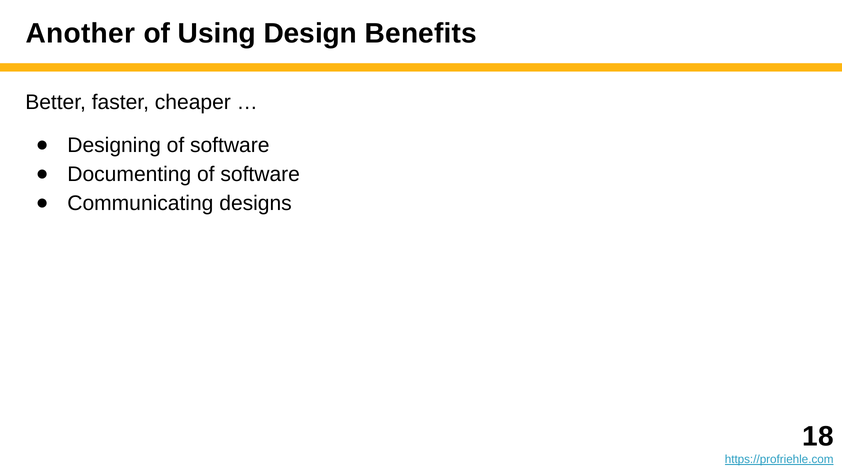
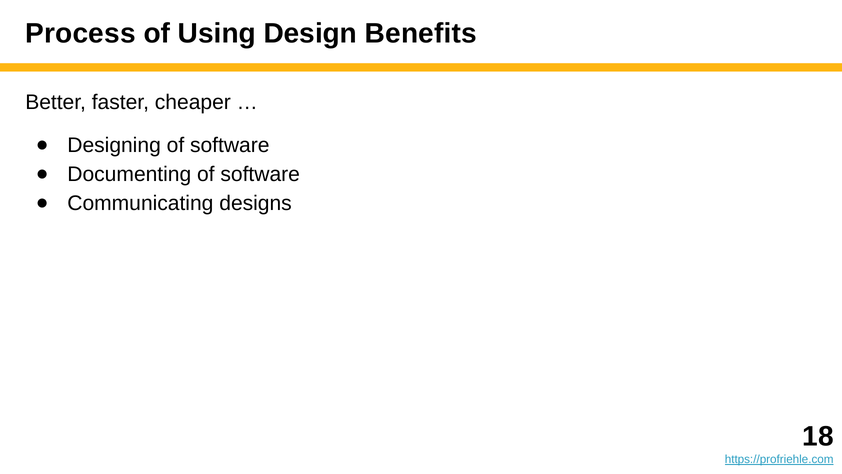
Another: Another -> Process
